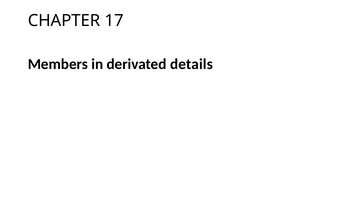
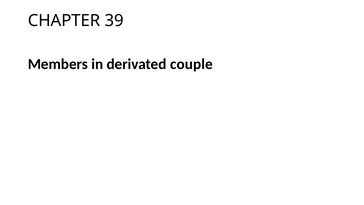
17: 17 -> 39
details: details -> couple
